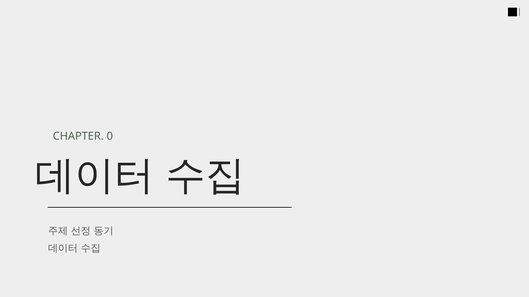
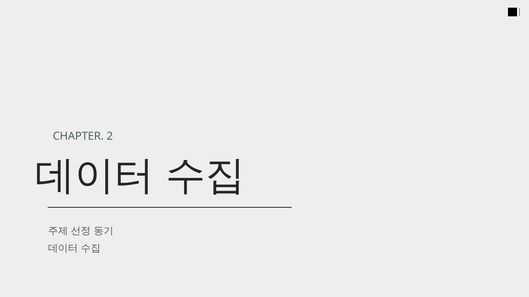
0: 0 -> 2
